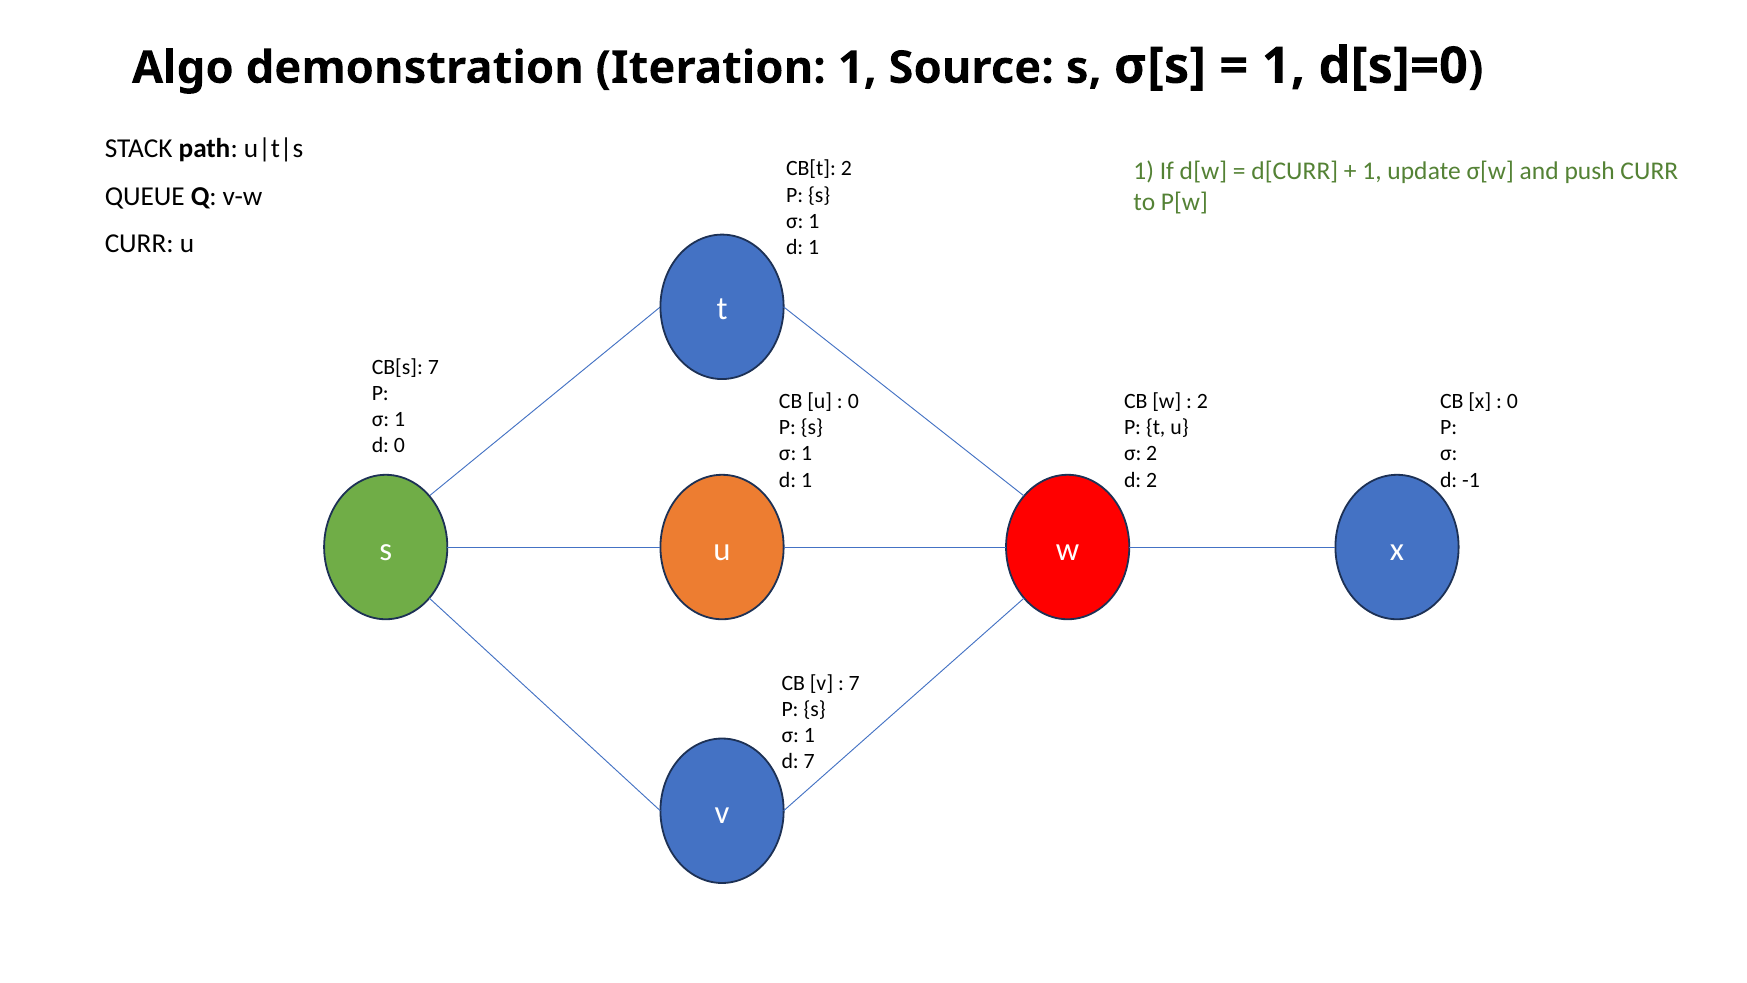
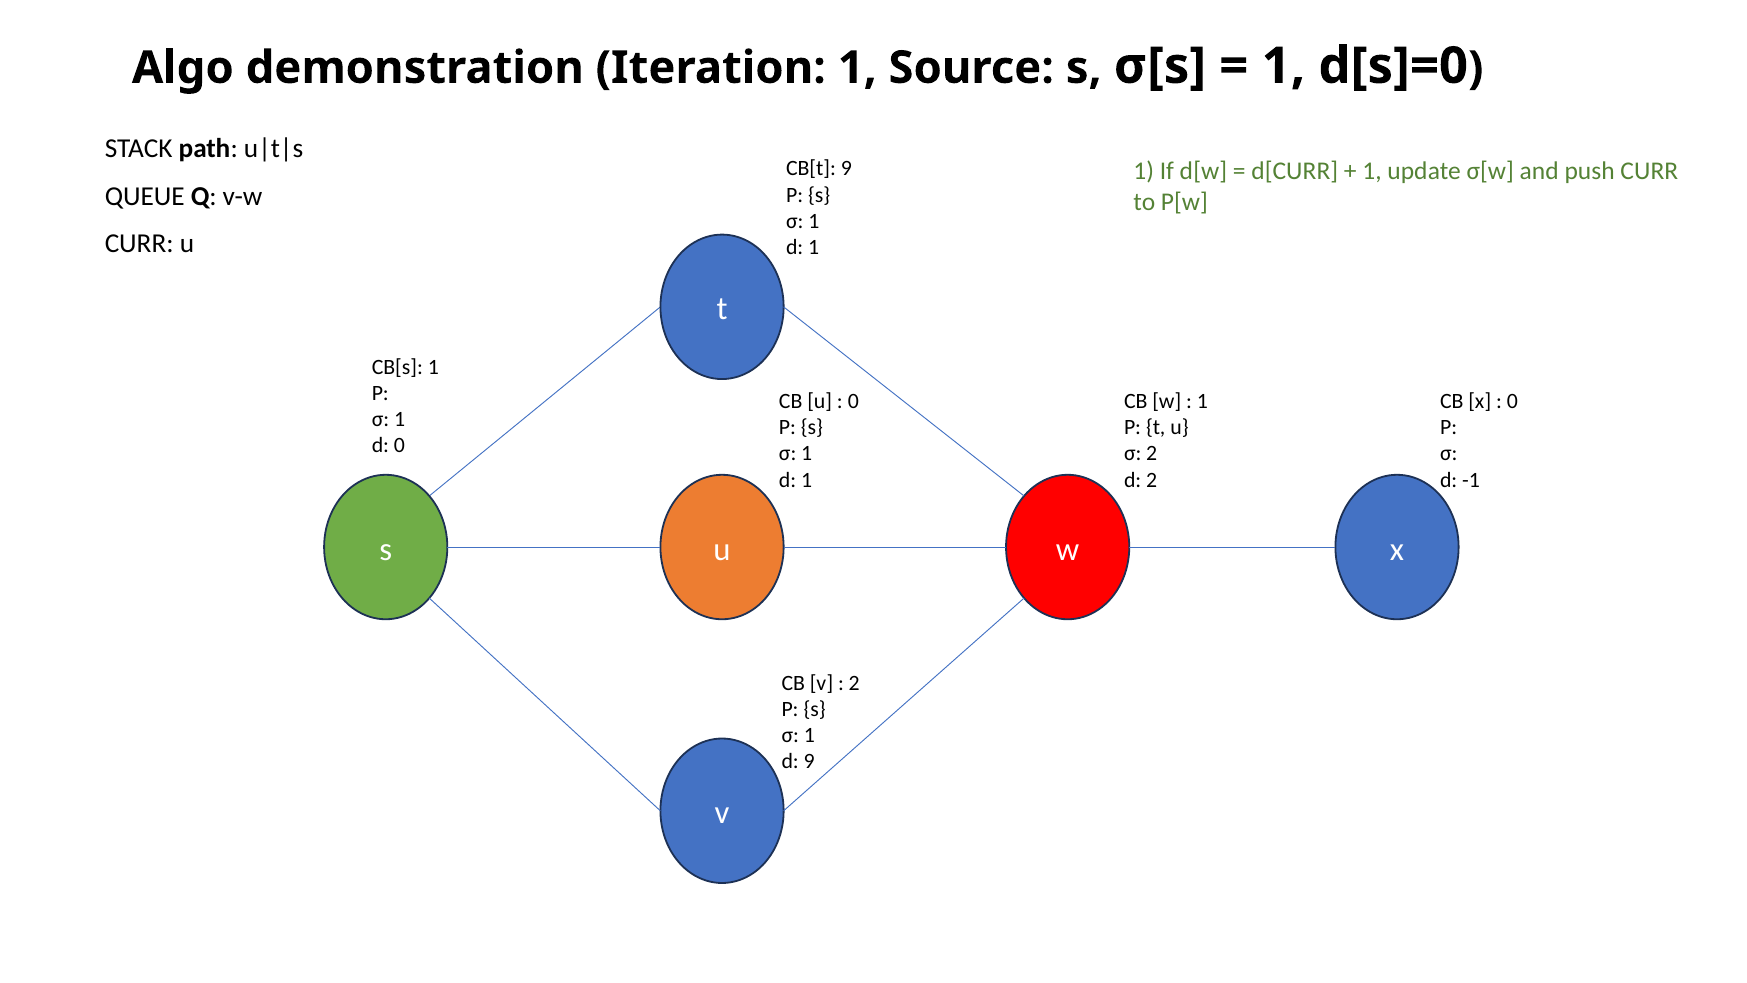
CB[t 2: 2 -> 9
CB[s 7: 7 -> 1
2 at (1202, 401): 2 -> 1
7 at (854, 683): 7 -> 2
d 7: 7 -> 9
